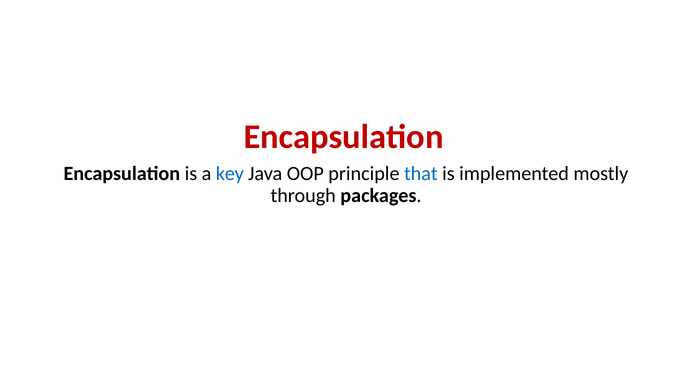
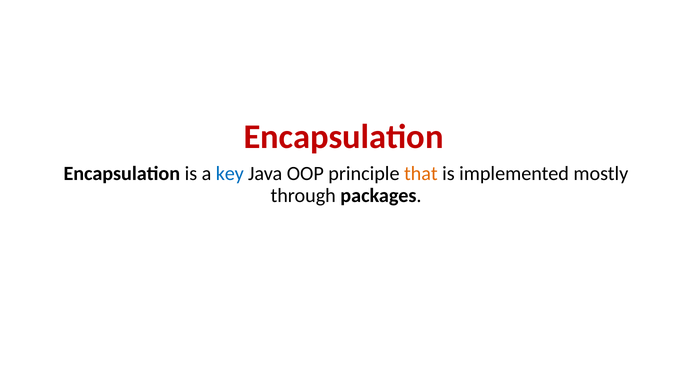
that colour: blue -> orange
